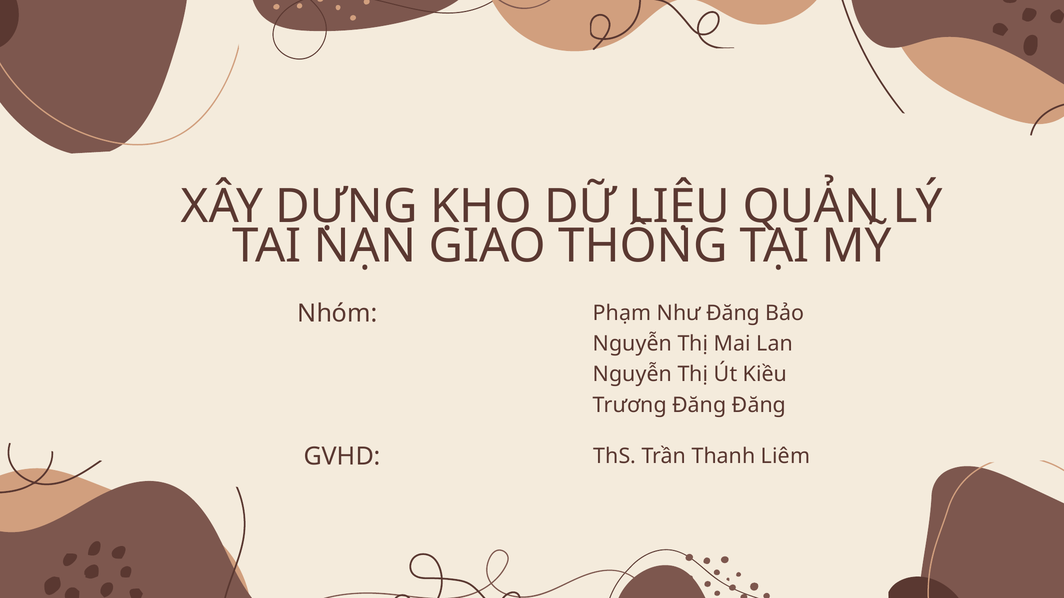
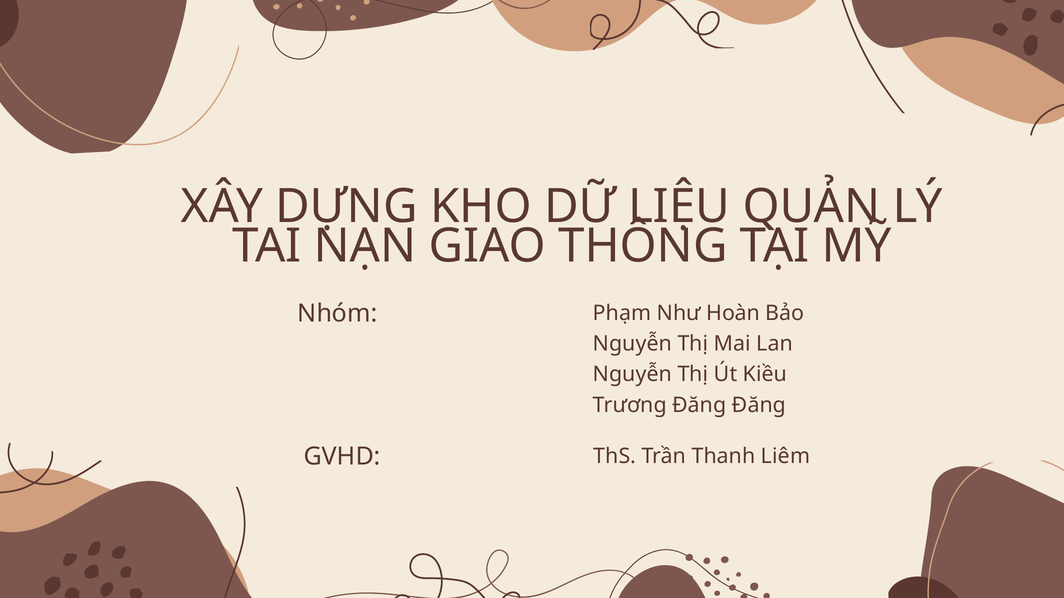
Như Đăng: Đăng -> Hoàn
